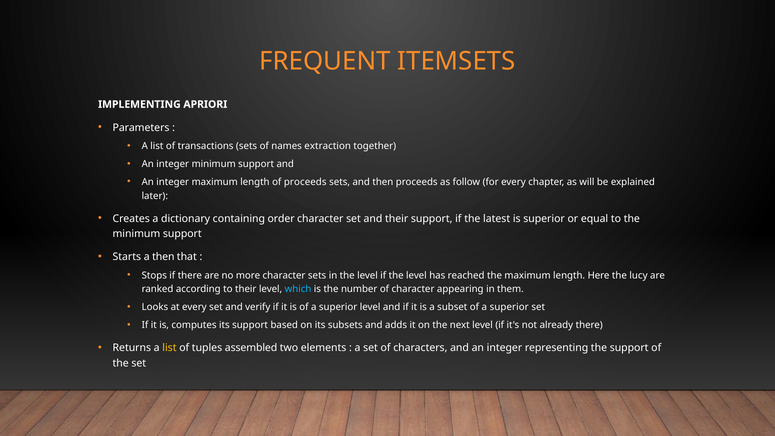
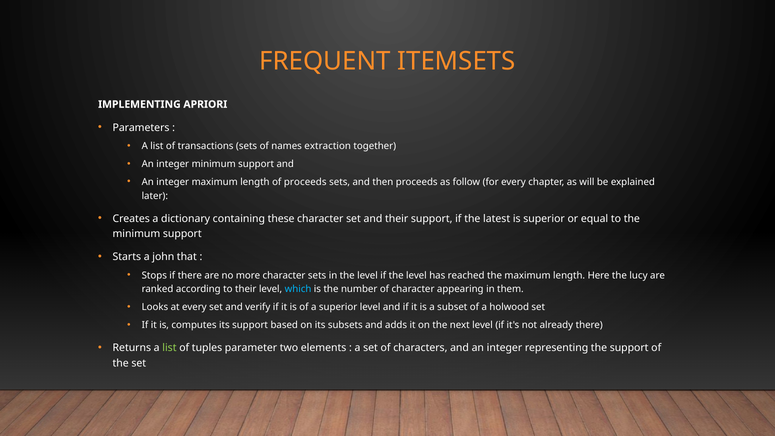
order: order -> these
a then: then -> john
subset of a superior: superior -> holwood
list at (169, 348) colour: yellow -> light green
assembled: assembled -> parameter
